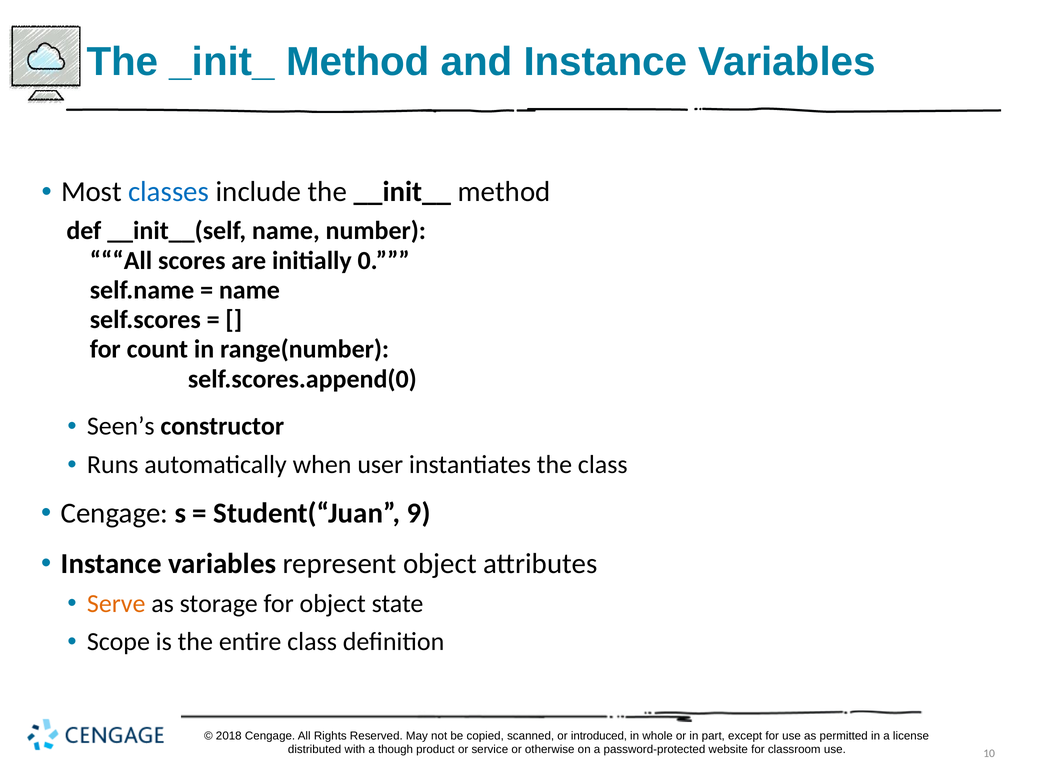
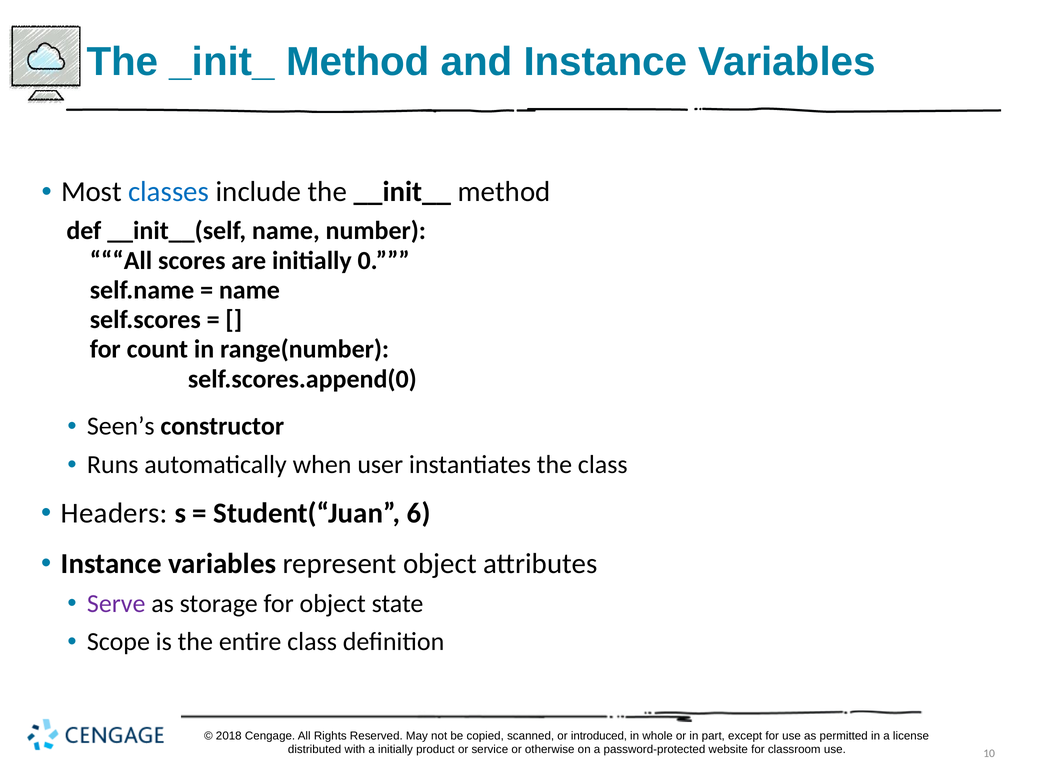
Cengage at (115, 513): Cengage -> Headers
9: 9 -> 6
Serve colour: orange -> purple
a though: though -> initially
